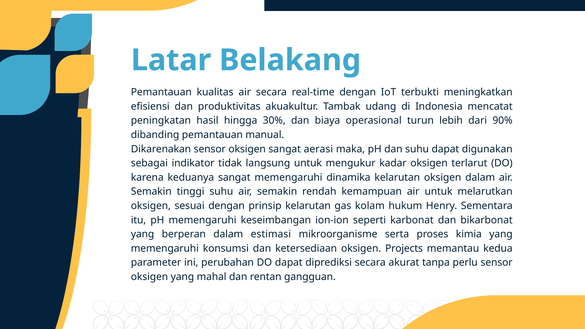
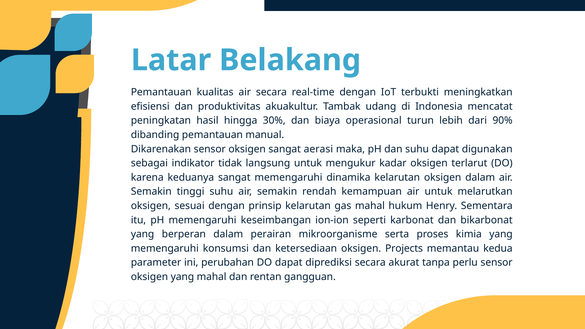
gas kolam: kolam -> mahal
estimasi: estimasi -> perairan
